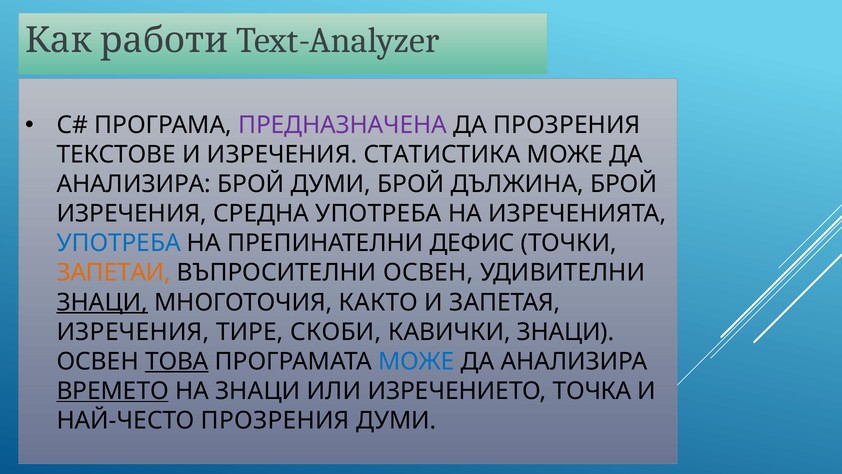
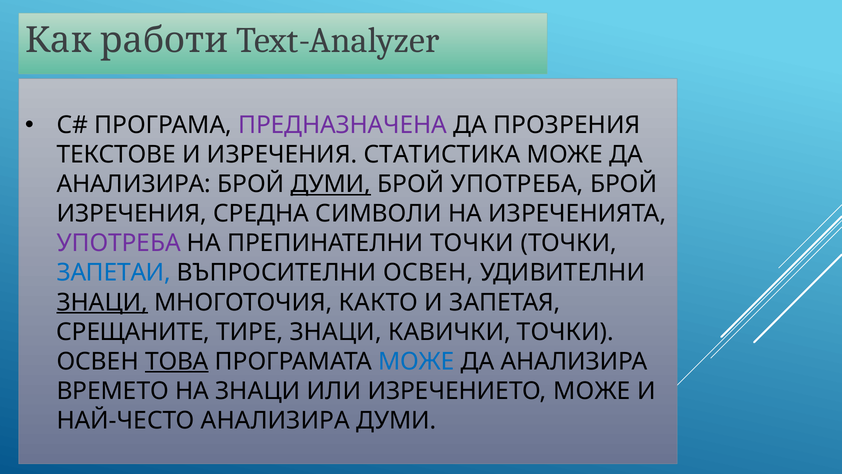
ДУМИ at (331, 184) underline: none -> present
БРОЙ ДЪЛЖИНА: ДЪЛЖИНА -> УПОТРЕБА
СРЕДНА УПОТРЕБА: УПОТРЕБА -> СИМВОЛИ
УПОТРЕБА at (119, 243) colour: blue -> purple
ПРЕПИНАТЕЛНИ ДЕФИС: ДЕФИС -> ТОЧКИ
ЗАПЕТАИ colour: orange -> blue
ИЗРЕЧЕНИЯ at (133, 332): ИЗРЕЧЕНИЯ -> СРЕЩАНИТЕ
ТИРЕ СКОБИ: СКОБИ -> ЗНАЦИ
КАВИЧКИ ЗНАЦИ: ЗНАЦИ -> ТОЧКИ
ВРЕМЕТО underline: present -> none
ИЗРЕЧЕНИЕТО ТОЧКА: ТОЧКА -> МОЖЕ
НАЙ-ЧЕСТО ПРОЗРЕНИЯ: ПРОЗРЕНИЯ -> АНАЛИЗИРА
